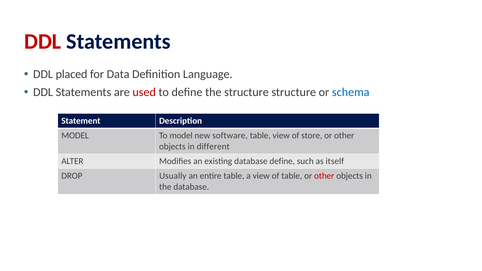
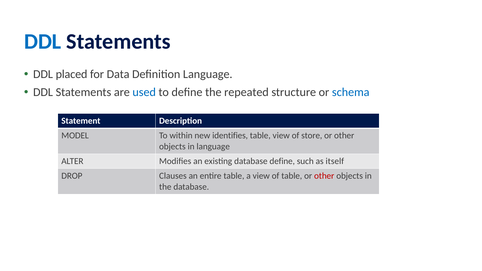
DDL at (43, 42) colour: red -> blue
used colour: red -> blue
the structure: structure -> repeated
To model: model -> within
software: software -> identifies
in different: different -> language
Usually: Usually -> Clauses
